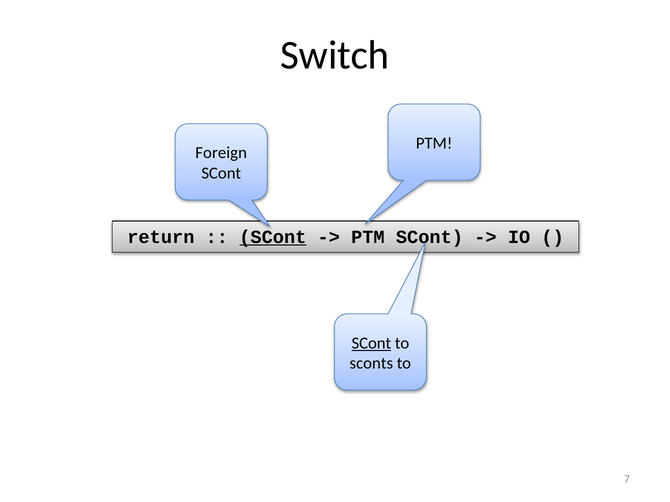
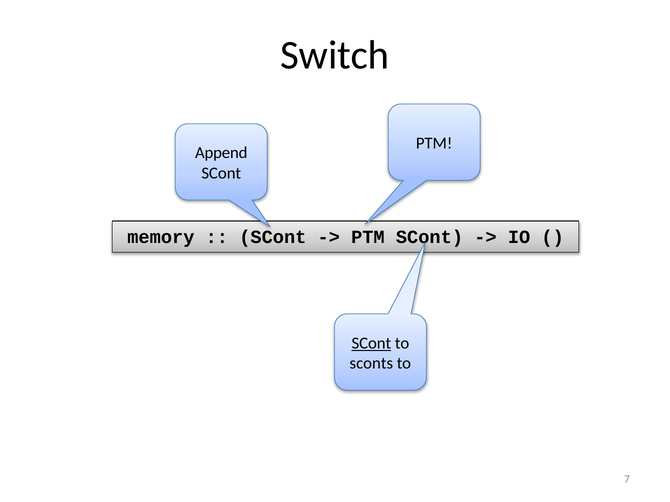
Foreign: Foreign -> Append
return: return -> memory
SCont at (273, 237) underline: present -> none
